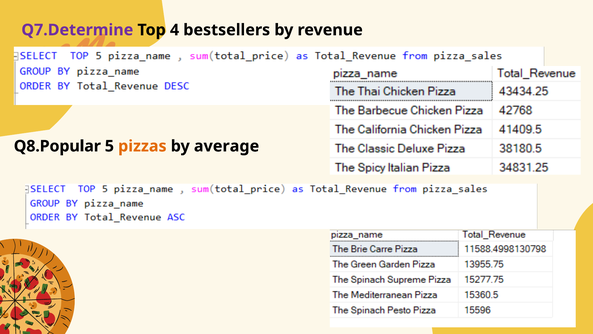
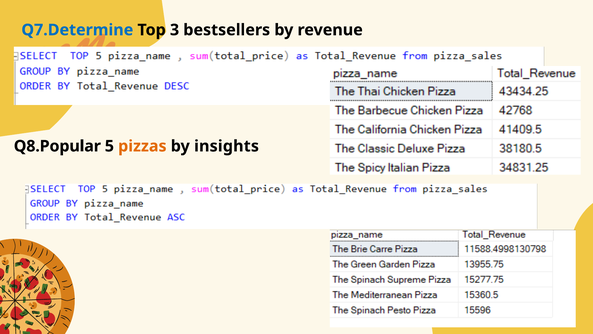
Q7.Determine colour: purple -> blue
4: 4 -> 3
average: average -> insights
